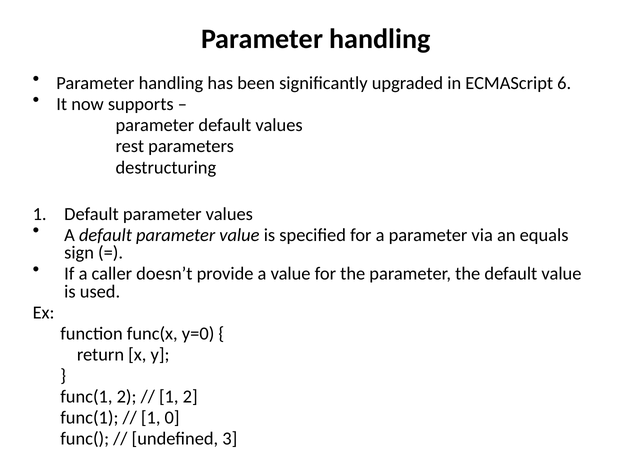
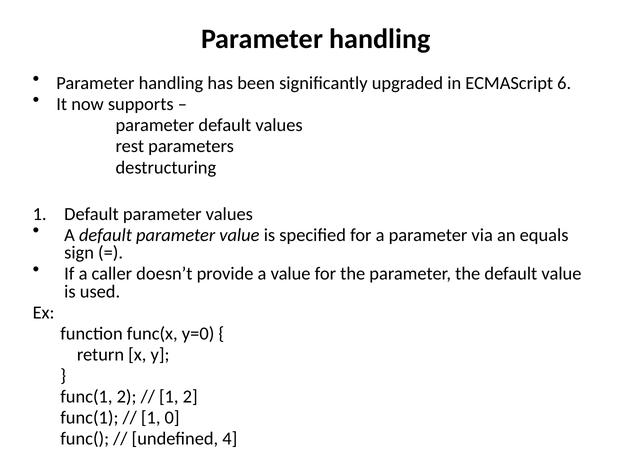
3: 3 -> 4
